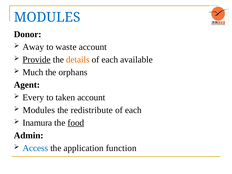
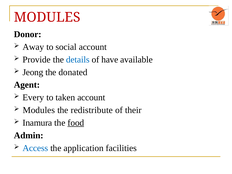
MODULES at (47, 17) colour: blue -> red
waste: waste -> social
Provide underline: present -> none
details colour: orange -> blue
each at (110, 60): each -> have
Much: Much -> Jeong
orphans: orphans -> donated
each at (133, 110): each -> their
function: function -> facilities
